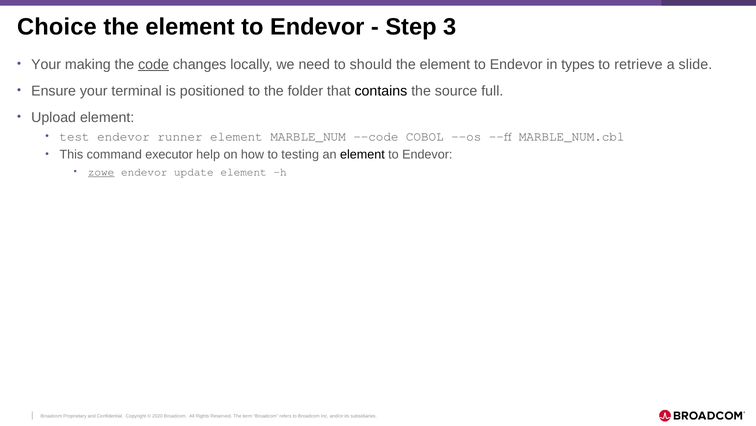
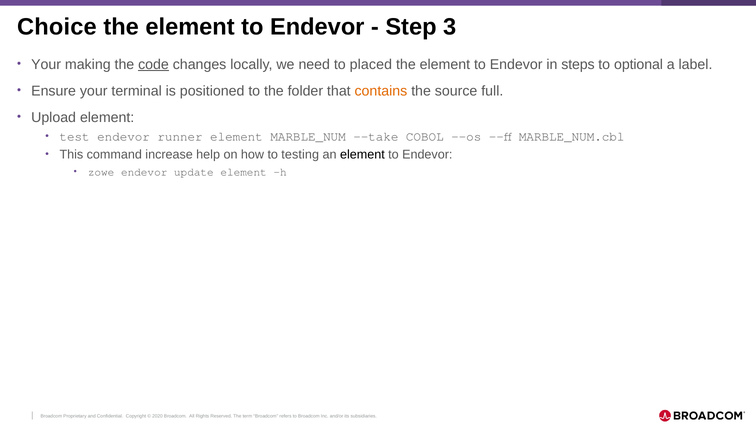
should: should -> placed
types: types -> steps
retrieve: retrieve -> optional
slide: slide -> label
contains colour: black -> orange
--code: --code -> --take
executor: executor -> increase
zowe underline: present -> none
